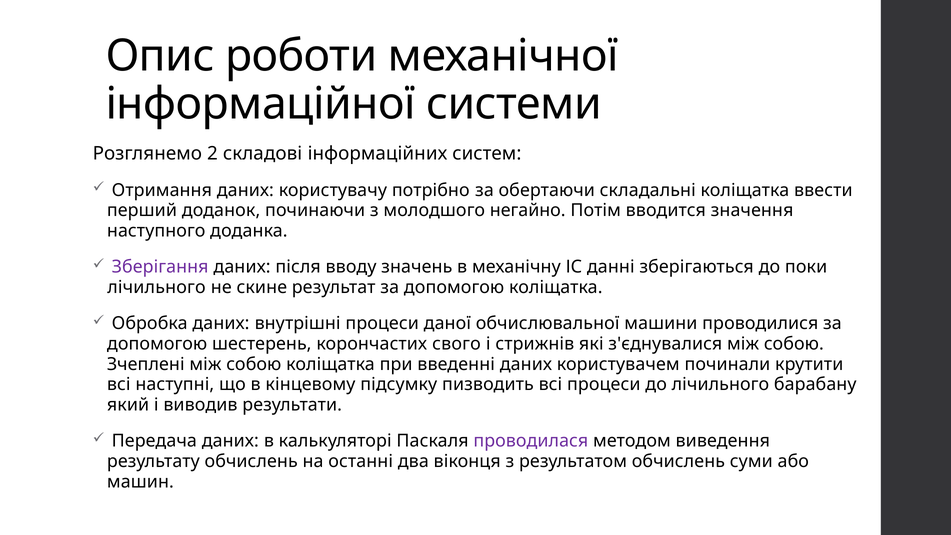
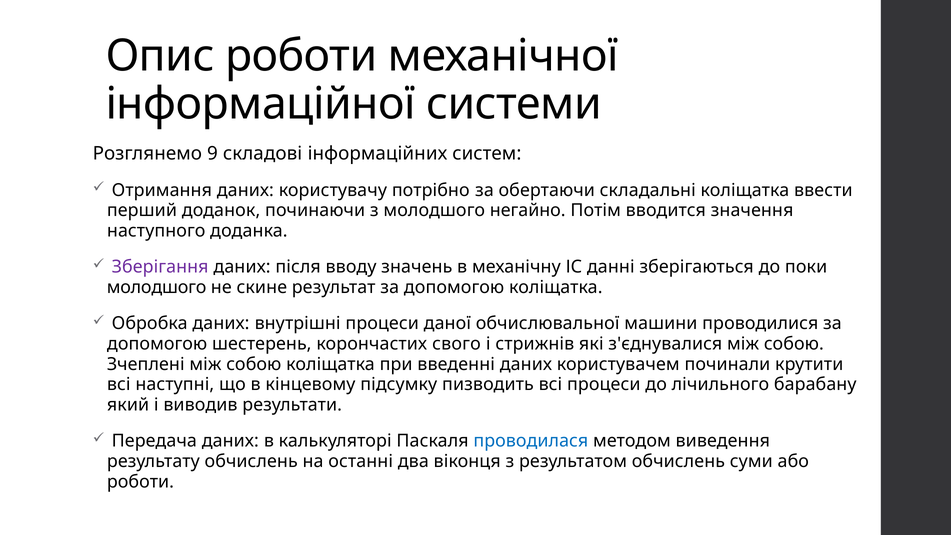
2: 2 -> 9
лічильного at (156, 287): лічильного -> молодшого
проводилася colour: purple -> blue
машин at (140, 482): машин -> роботи
